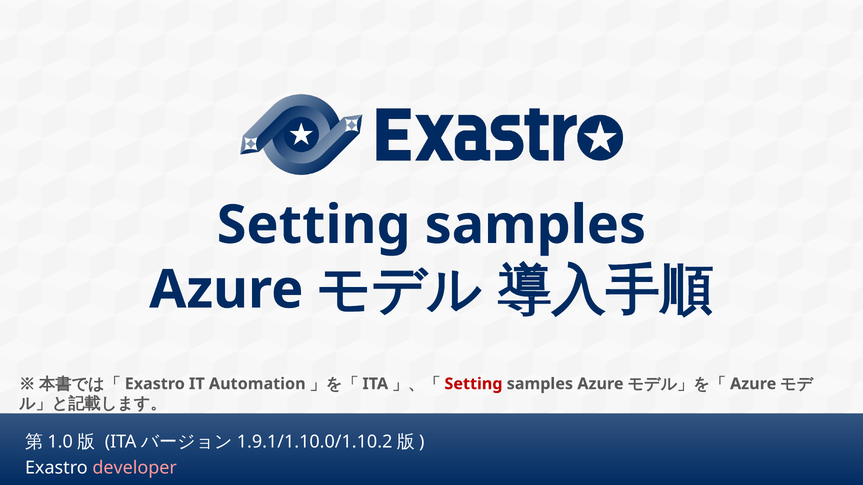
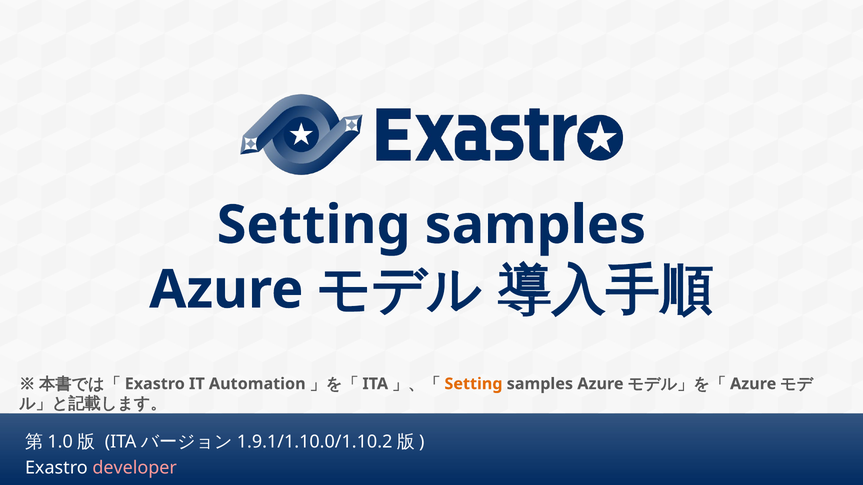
Setting at (473, 384) colour: red -> orange
